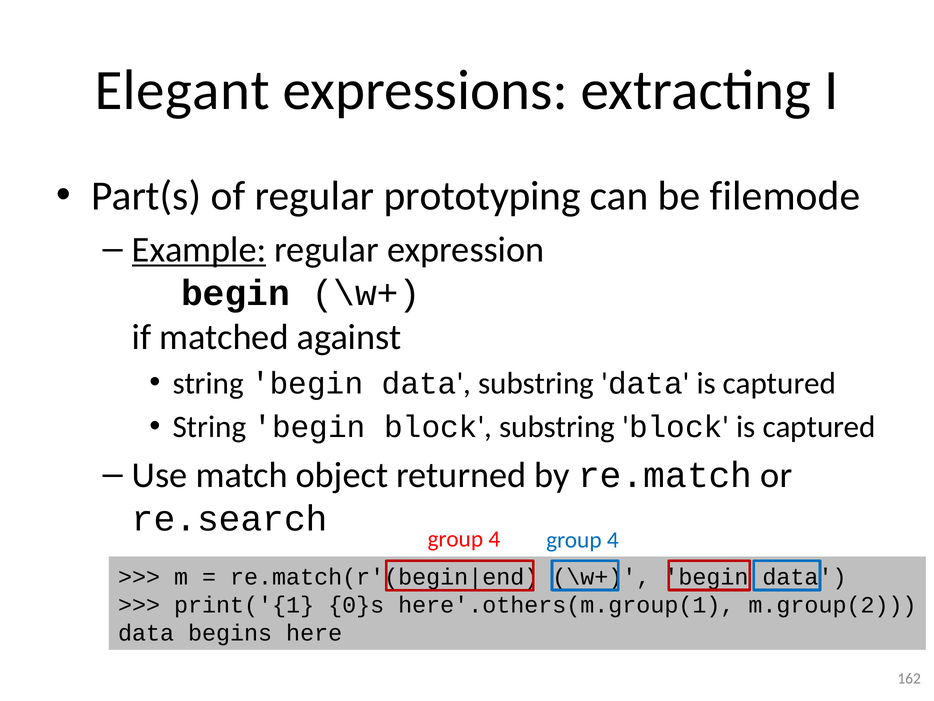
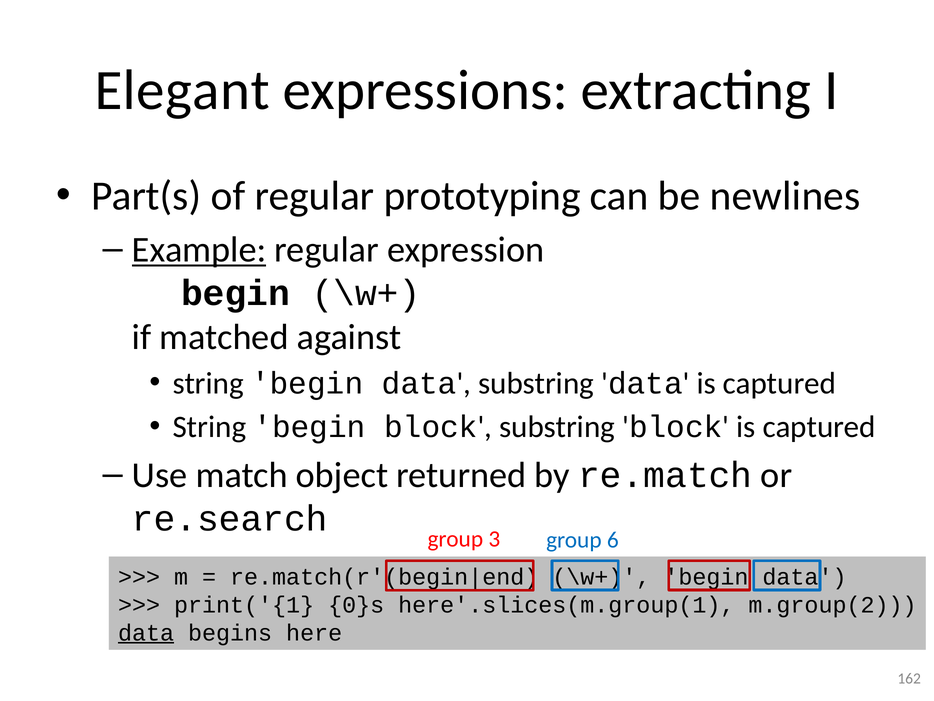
filemode: filemode -> newlines
4 at (494, 539): 4 -> 3
4 at (613, 540): 4 -> 6
here'.others(m.group(1: here'.others(m.group(1 -> here'.slices(m.group(1
data at (146, 632) underline: none -> present
